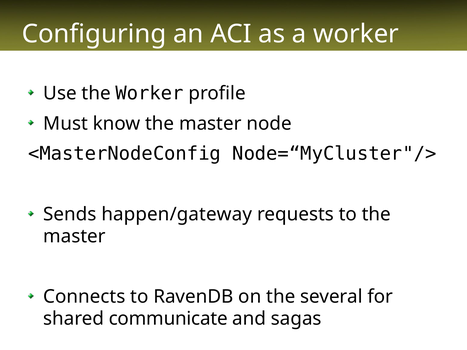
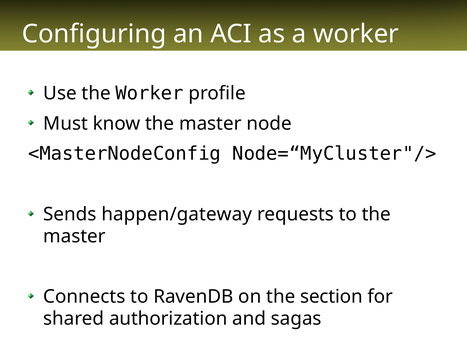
several: several -> section
communicate: communicate -> authorization
